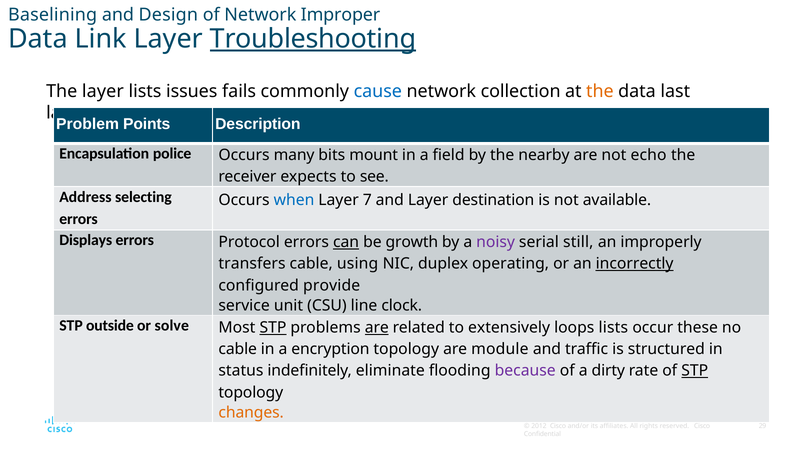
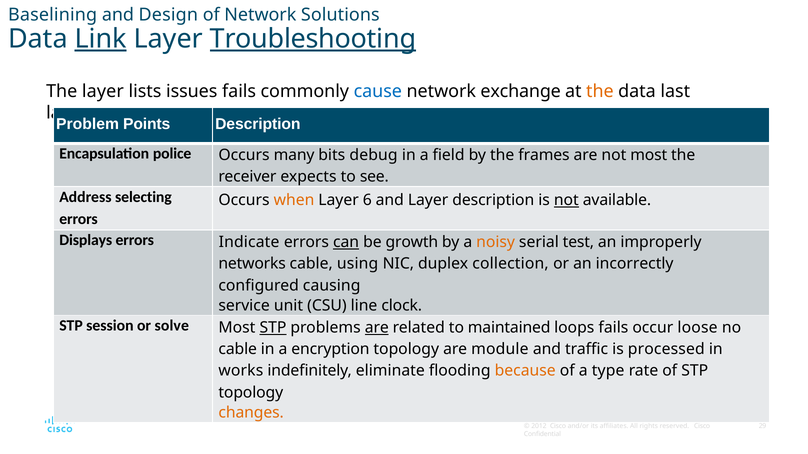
Improper: Improper -> Solutions
Link underline: none -> present
collection: collection -> exchange
mount: mount -> debug
nearby: nearby -> frames
not echo: echo -> most
when colour: blue -> orange
7: 7 -> 6
Layer destination: destination -> description
not at (566, 200) underline: none -> present
Protocol: Protocol -> Indicate
noisy colour: purple -> orange
still: still -> test
transfers: transfers -> networks
operating: operating -> collection
incorrectly underline: present -> none
provide: provide -> causing
outside: outside -> session
extensively: extensively -> maintained
loops lists: lists -> fails
these: these -> loose
structured: structured -> processed
status: status -> works
because colour: purple -> orange
dirty: dirty -> type
STP at (695, 371) underline: present -> none
